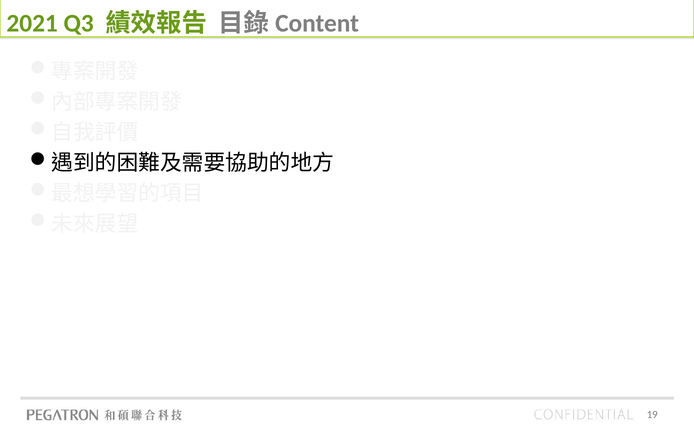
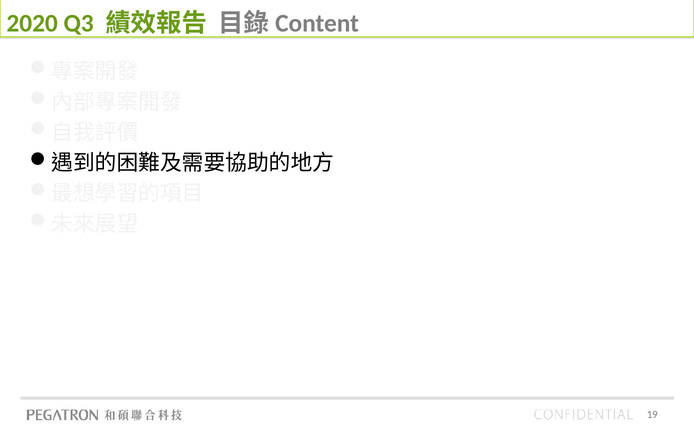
2021: 2021 -> 2020
